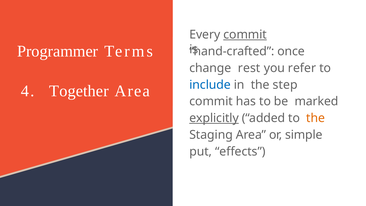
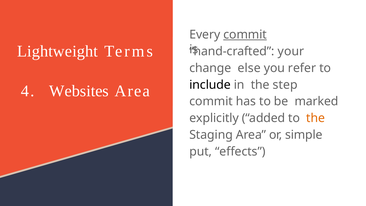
Programmer: Programmer -> Lightweight
once: once -> your
rest: rest -> else
include colour: blue -> black
Together: Together -> Websites
explicitly underline: present -> none
